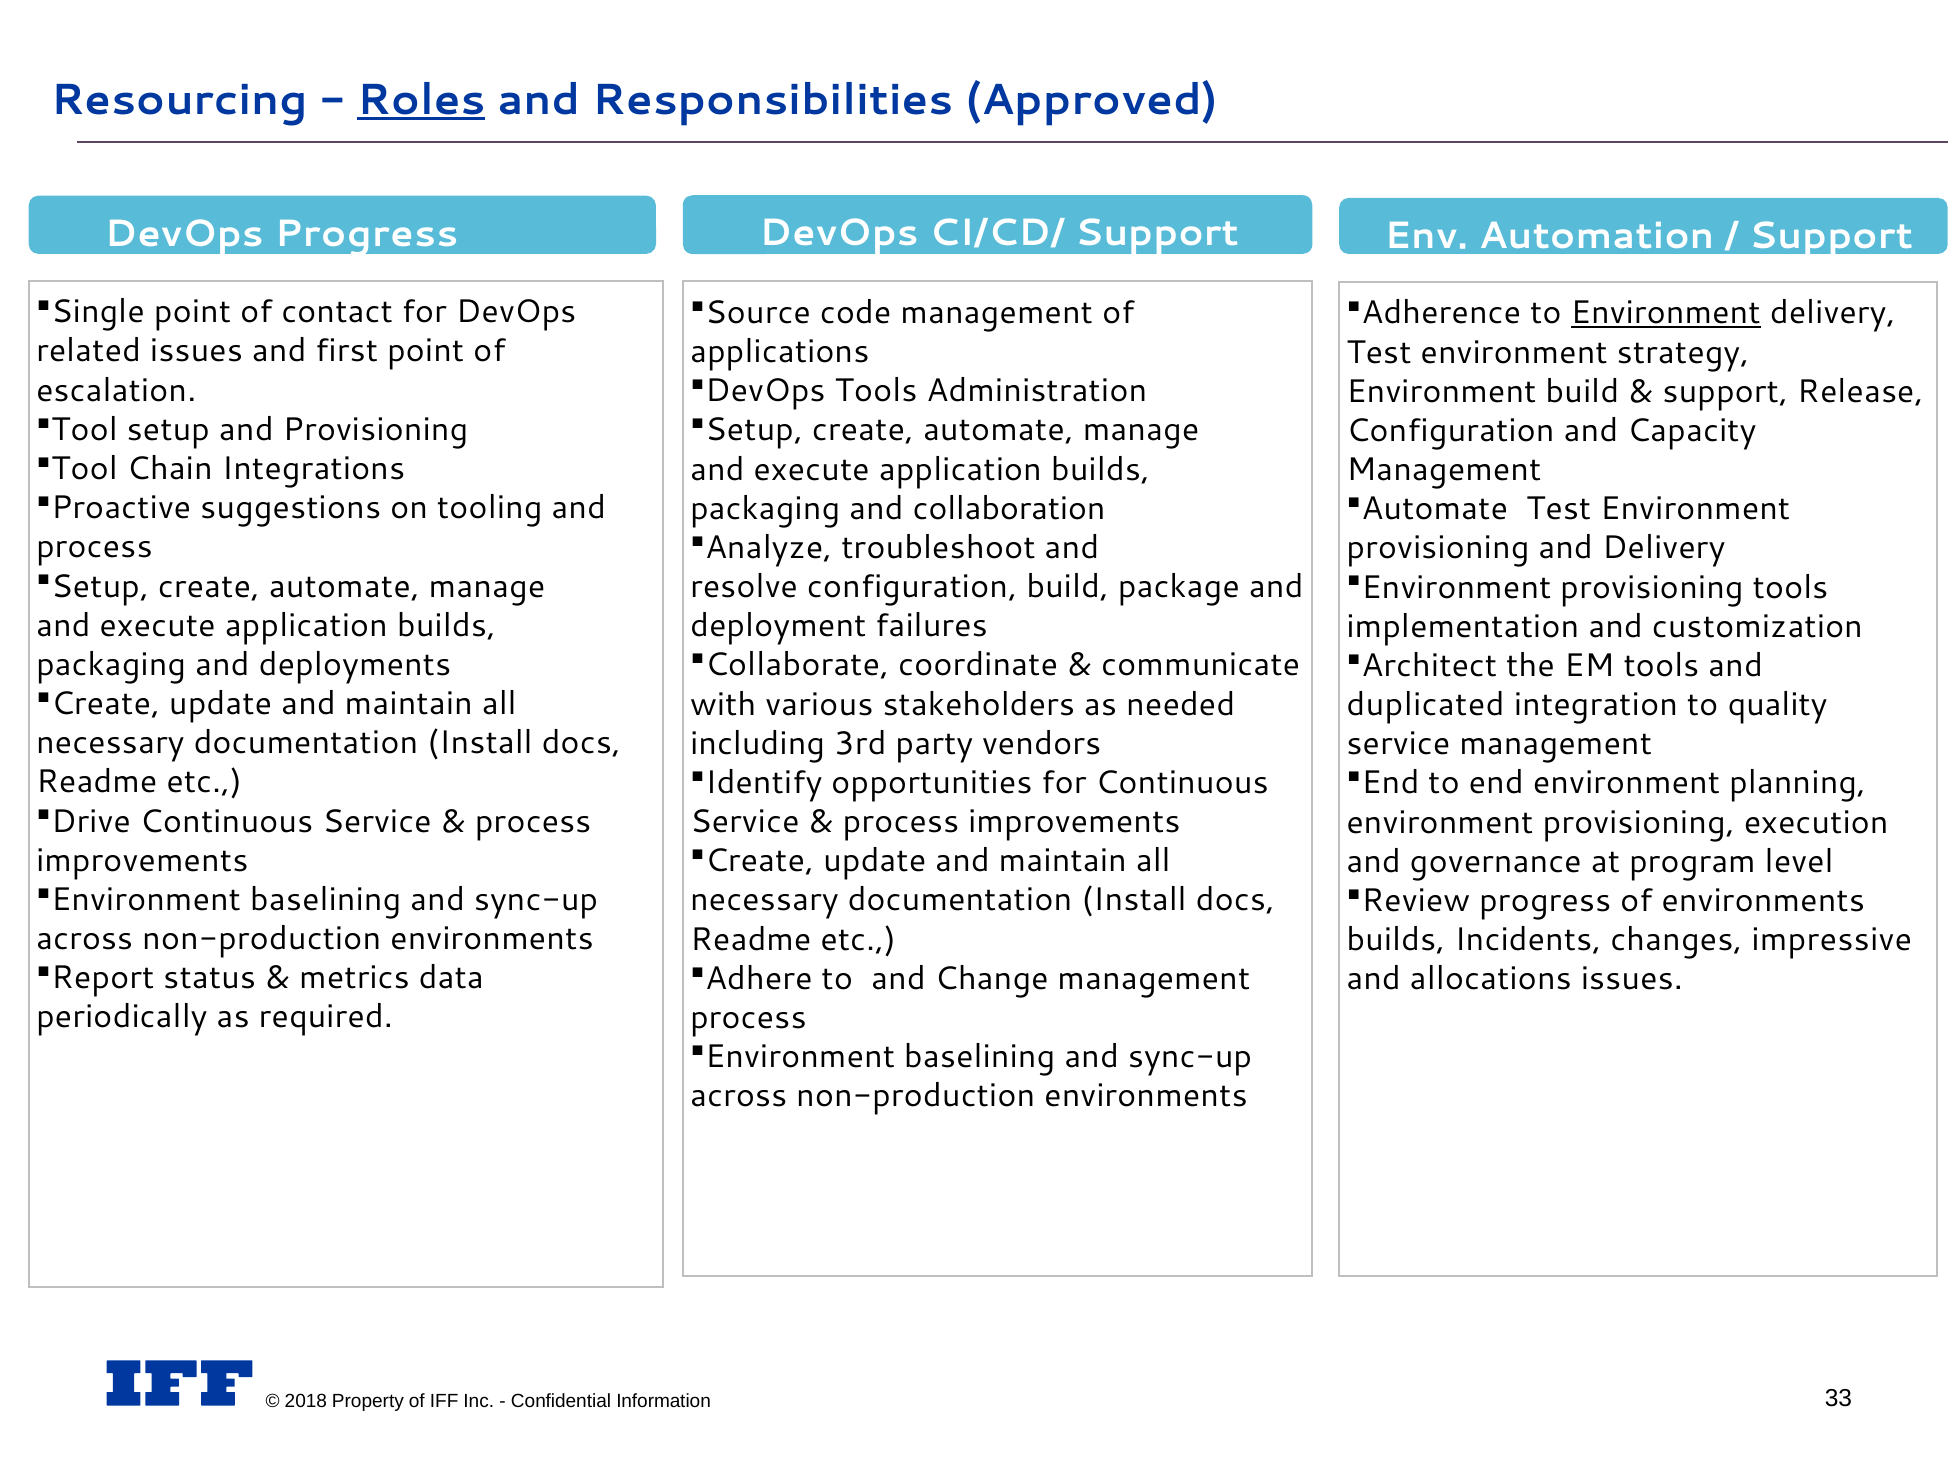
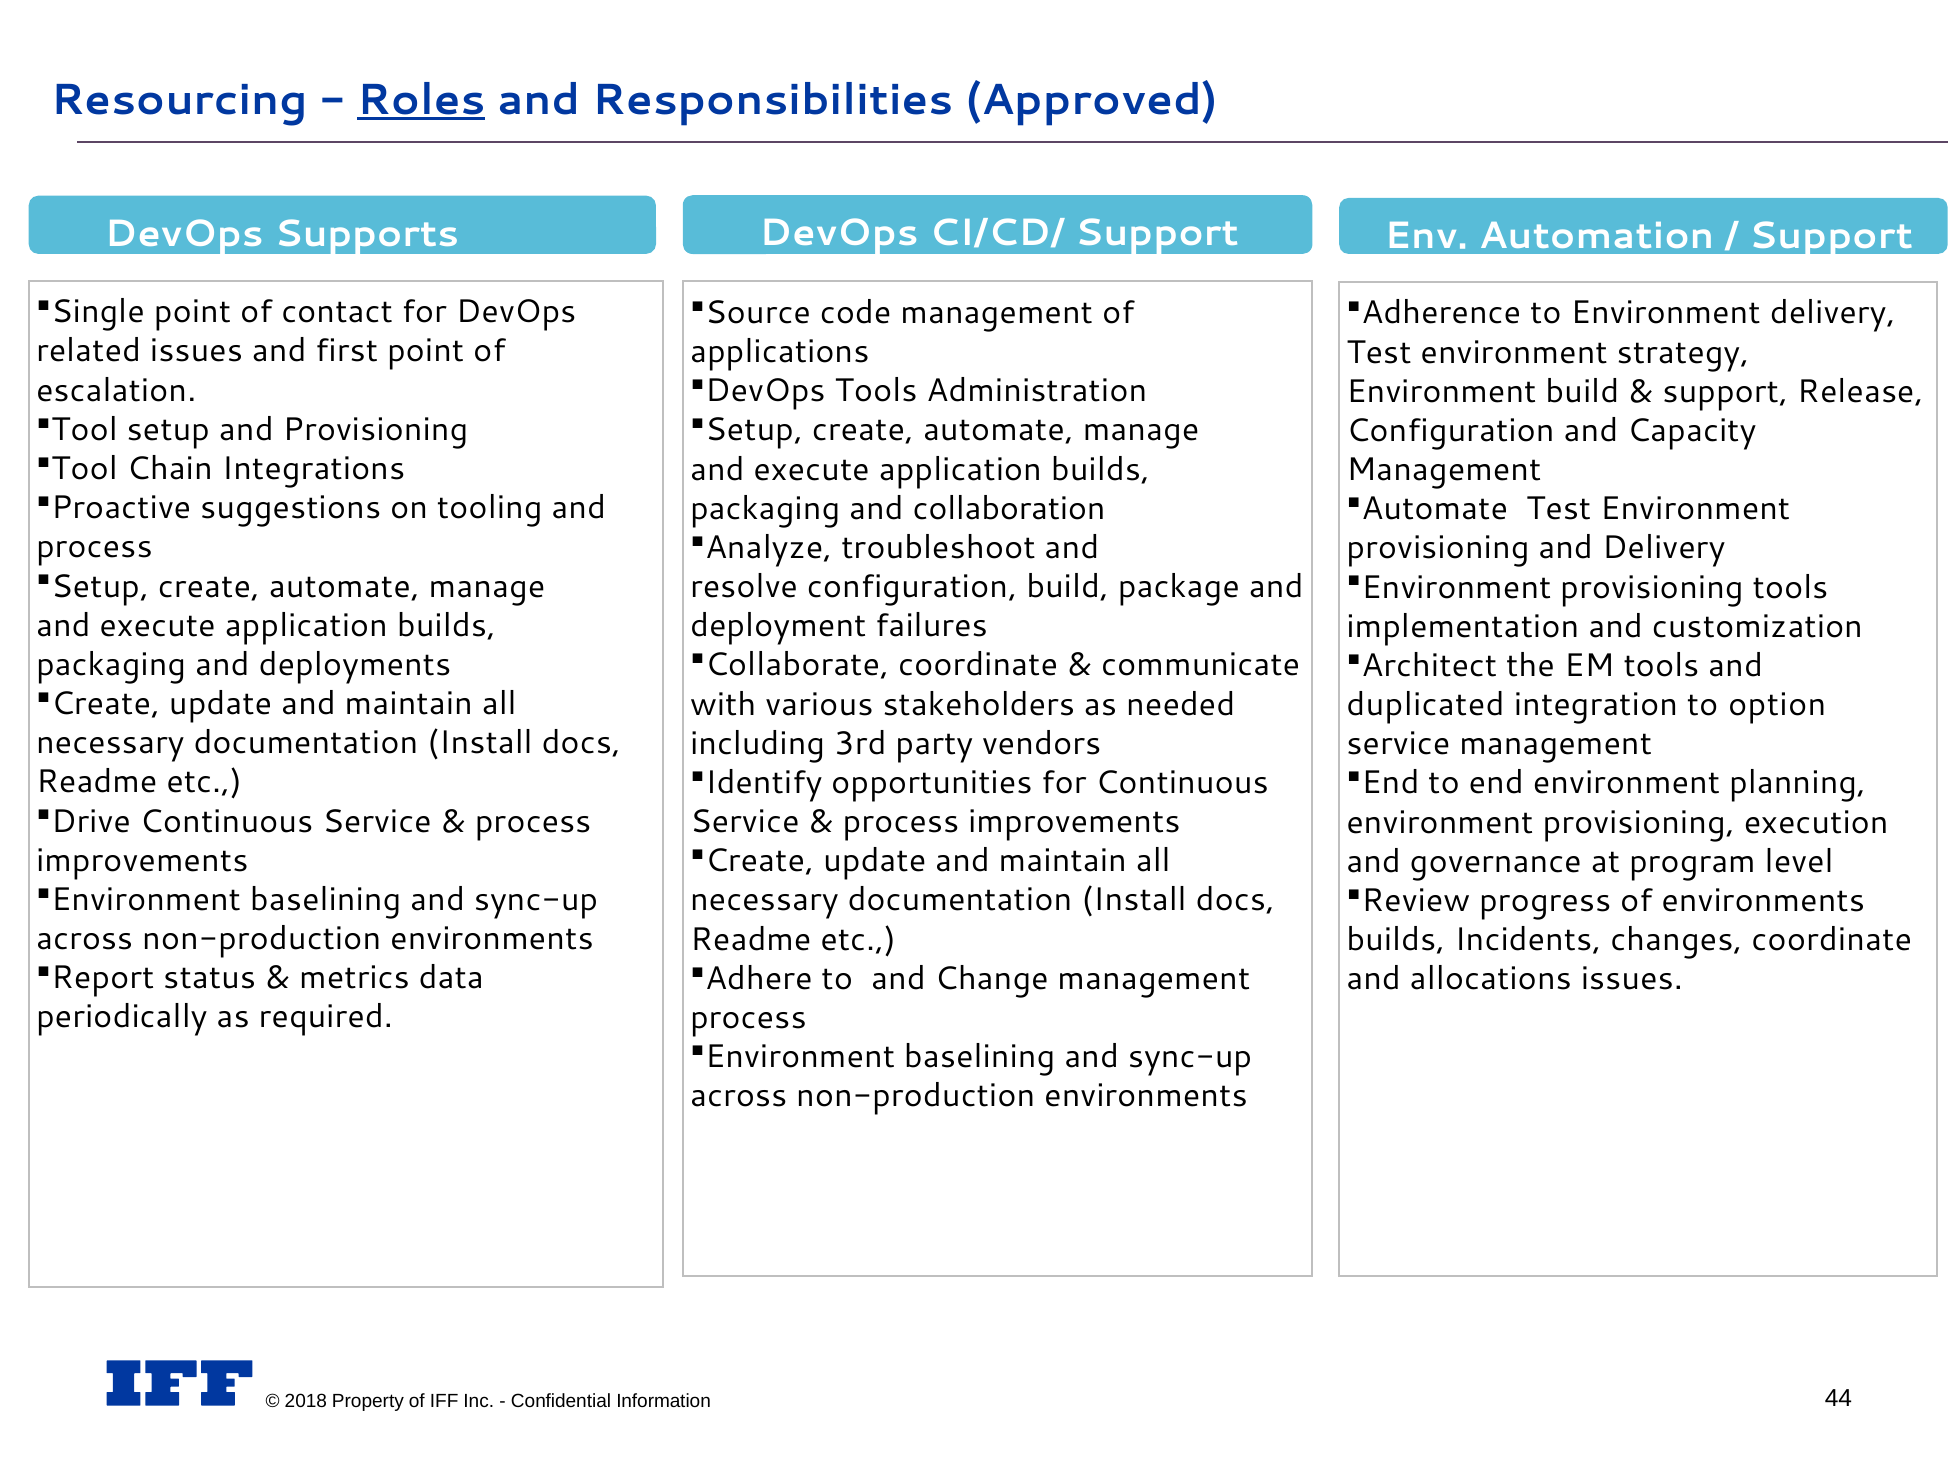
DevOps Progress: Progress -> Supports
Environment at (1666, 313) underline: present -> none
quality: quality -> option
changes impressive: impressive -> coordinate
33: 33 -> 44
